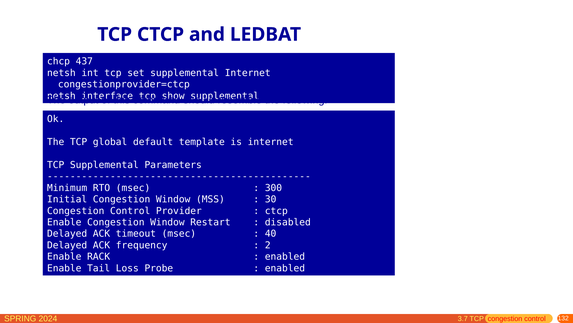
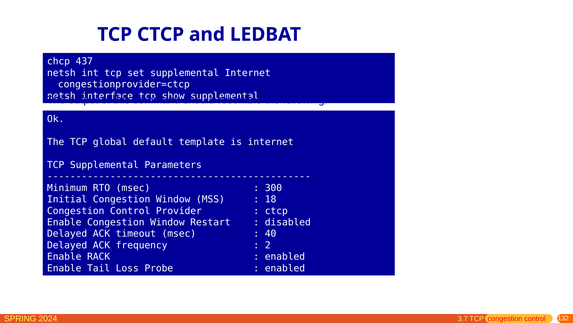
30: 30 -> 18
